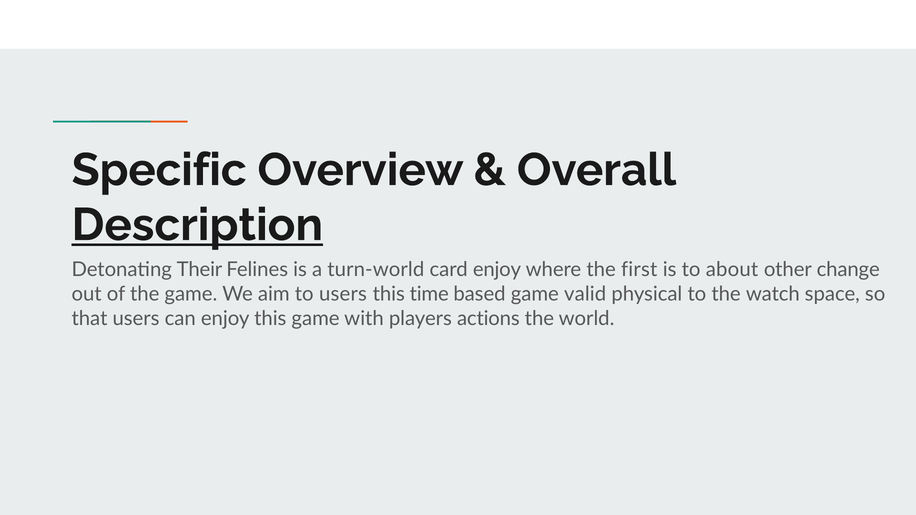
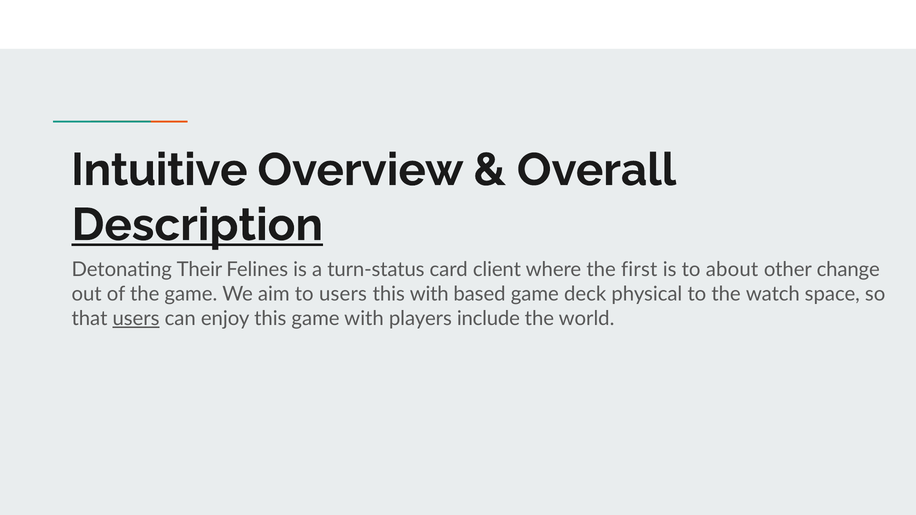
Specific: Specific -> Intuitive
turn-world: turn-world -> turn-status
card enjoy: enjoy -> client
this time: time -> with
valid: valid -> deck
users at (136, 319) underline: none -> present
actions: actions -> include
